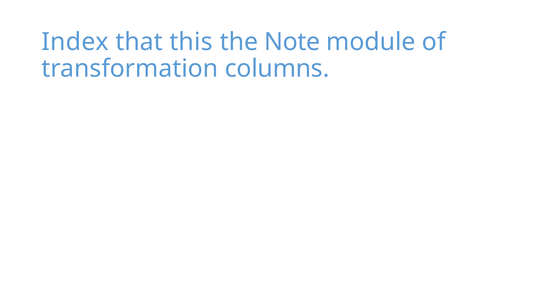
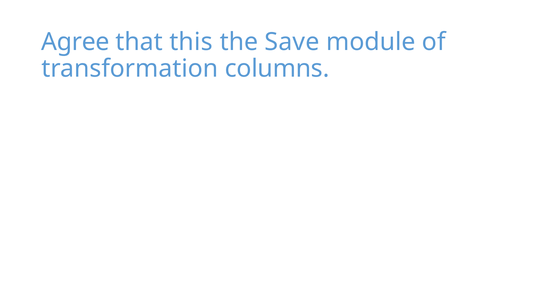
Index: Index -> Agree
Note: Note -> Save
